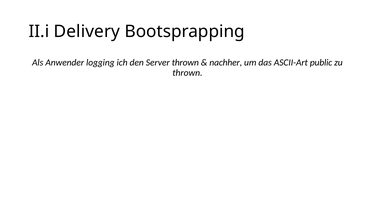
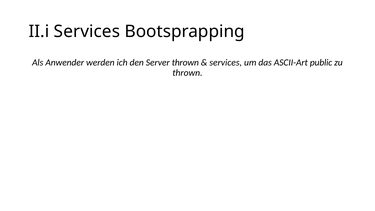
II.i Delivery: Delivery -> Services
logging: logging -> werden
nachher at (226, 63): nachher -> services
